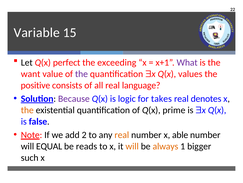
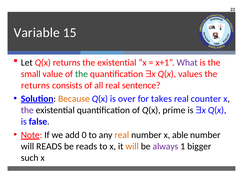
Q(x perfect: perfect -> returns
exceeding at (117, 62): exceeding -> existential
want: want -> small
the at (81, 74) colour: purple -> green
positive at (35, 85): positive -> returns
language: language -> sentence
Because colour: purple -> orange
logic: logic -> over
denotes: denotes -> counter
the at (27, 110) colour: orange -> purple
2: 2 -> 0
will EQUAL: EQUAL -> READS
always colour: orange -> purple
